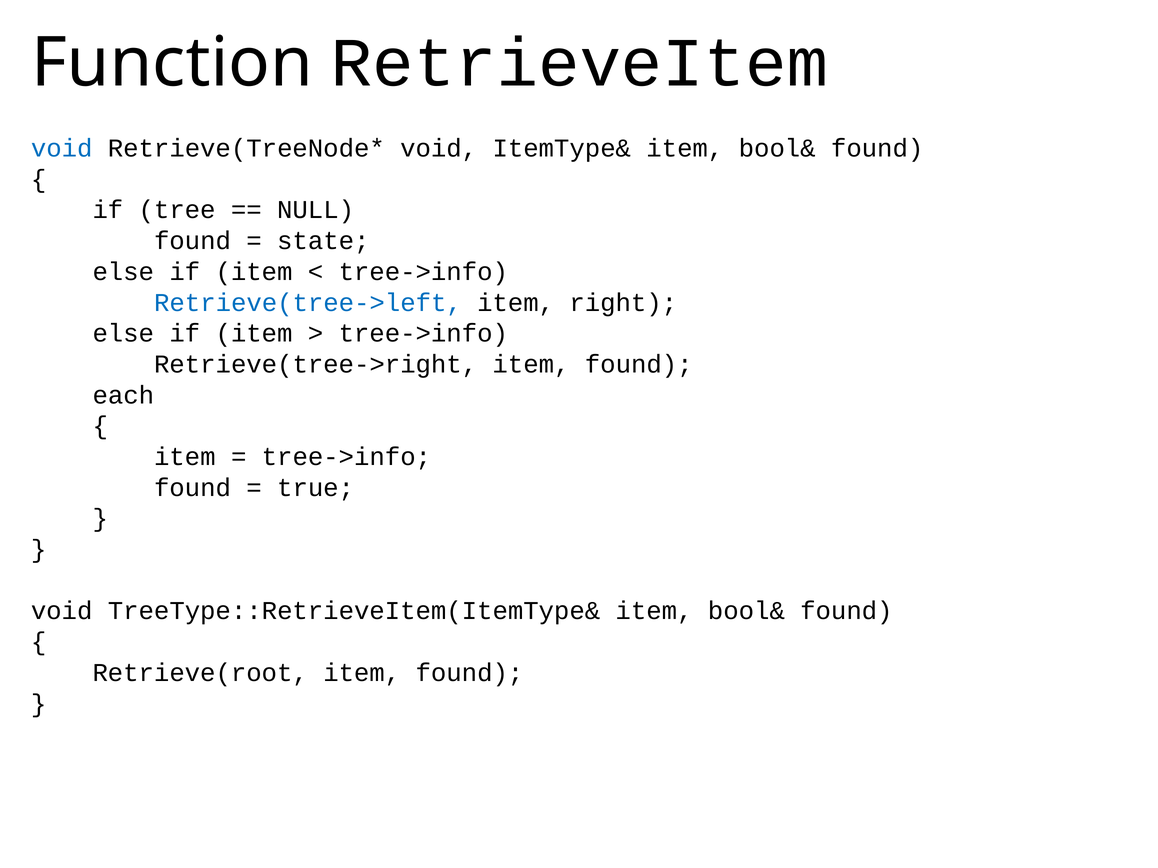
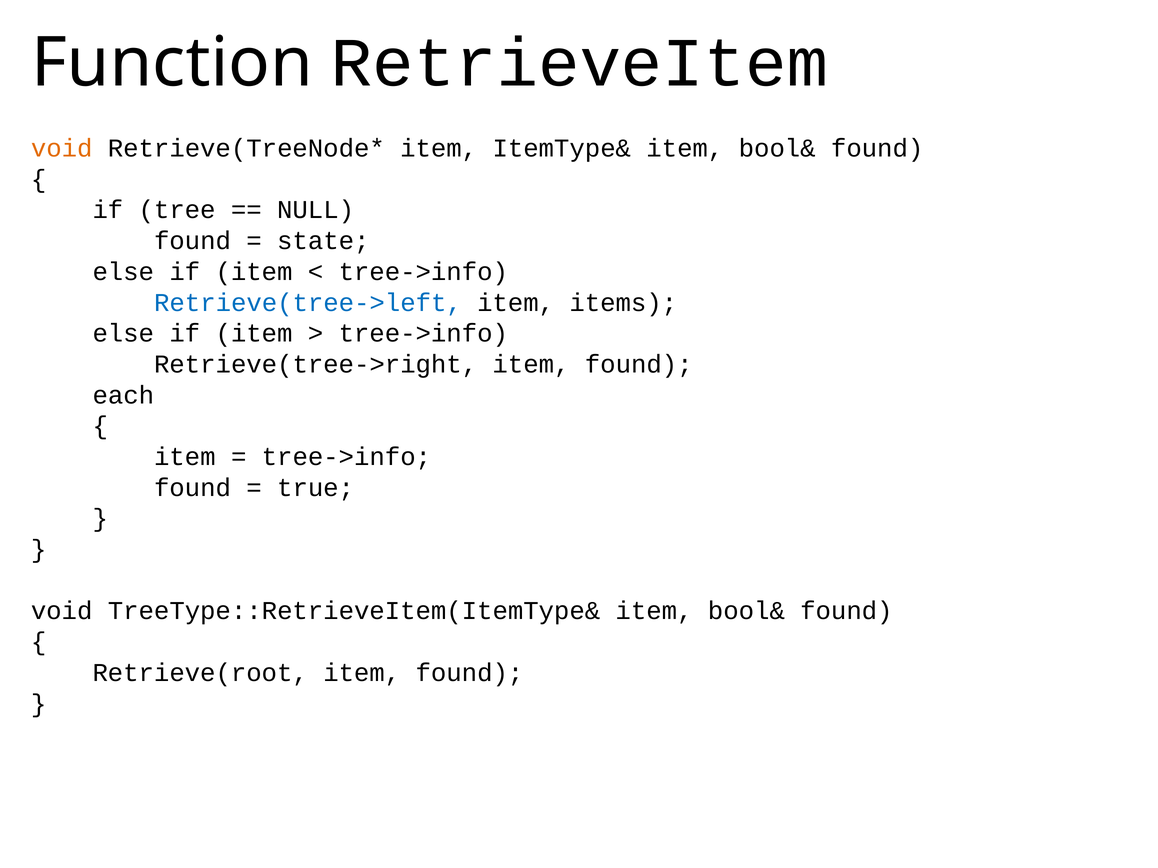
void at (62, 148) colour: blue -> orange
void at (439, 148): void -> item
right: right -> items
